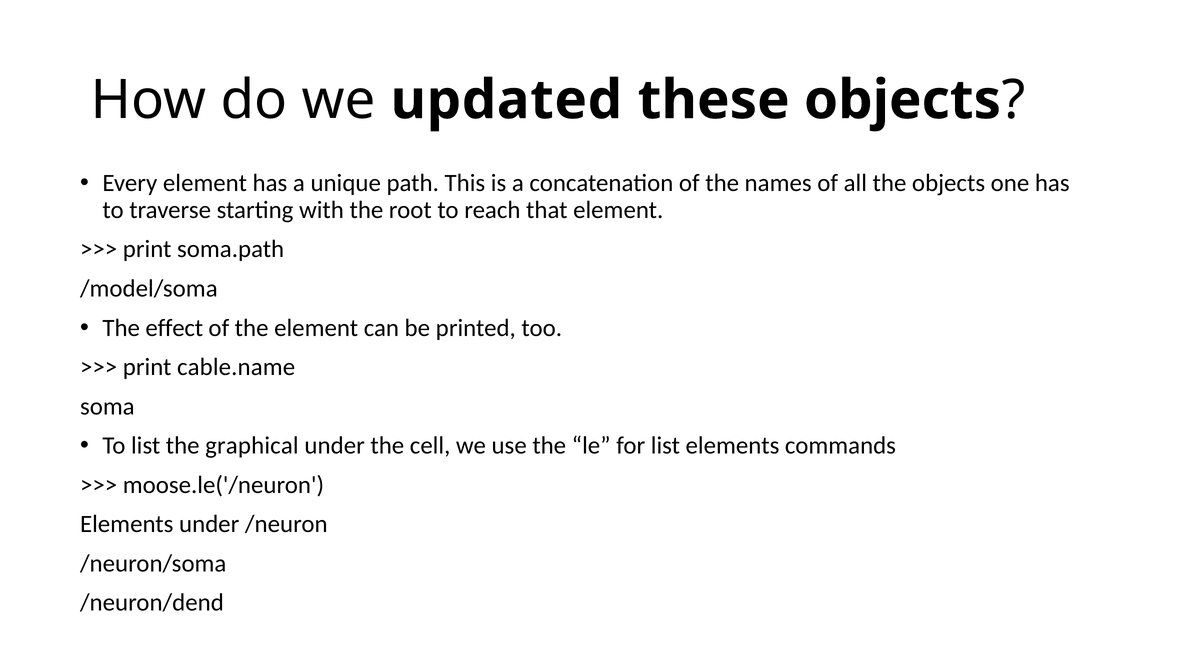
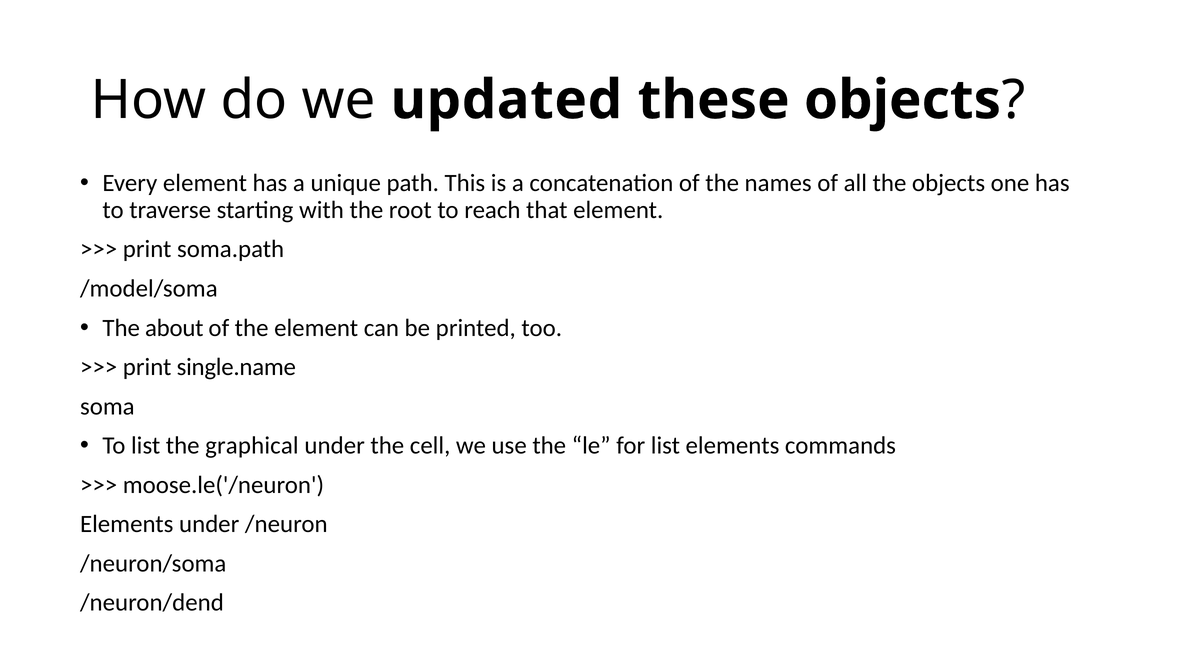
effect: effect -> about
cable.name: cable.name -> single.name
